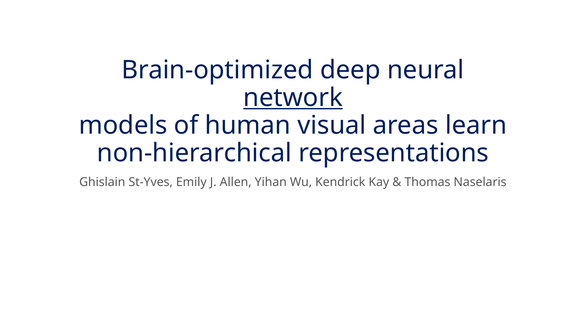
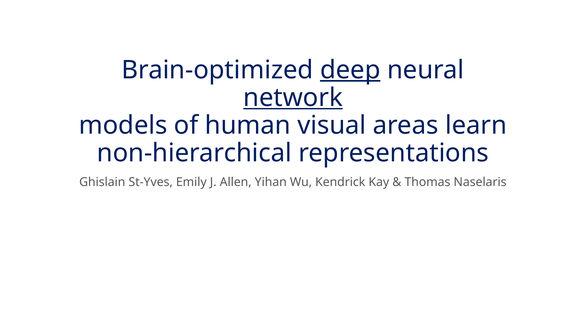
deep underline: none -> present
